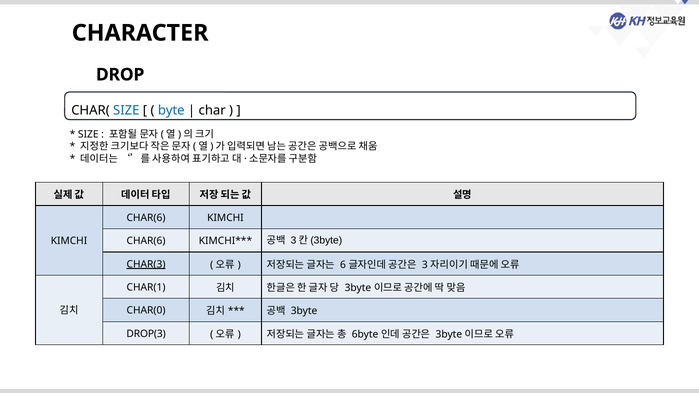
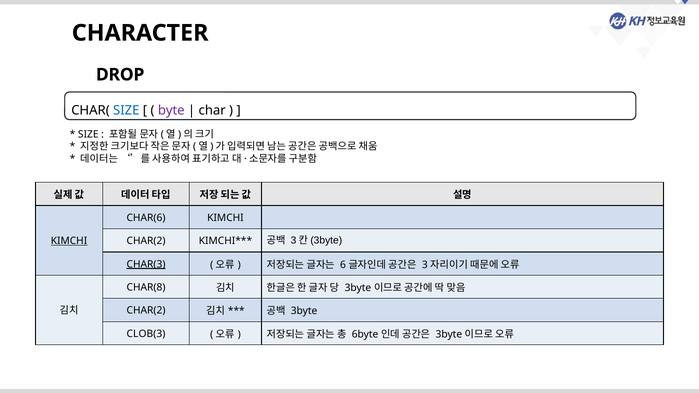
byte colour: blue -> purple
KIMCHI at (69, 241) underline: none -> present
CHAR(6 at (146, 241): CHAR(6 -> CHAR(2
CHAR(1: CHAR(1 -> CHAR(8
CHAR(0 at (146, 311): CHAR(0 -> CHAR(2
DROP(3: DROP(3 -> CLOB(3
